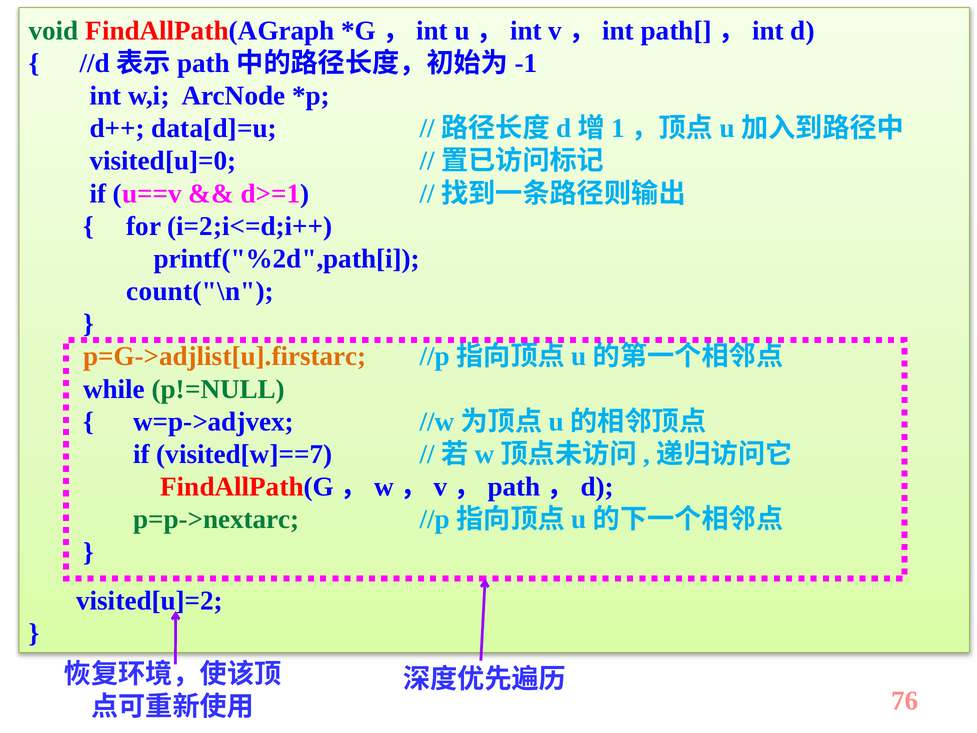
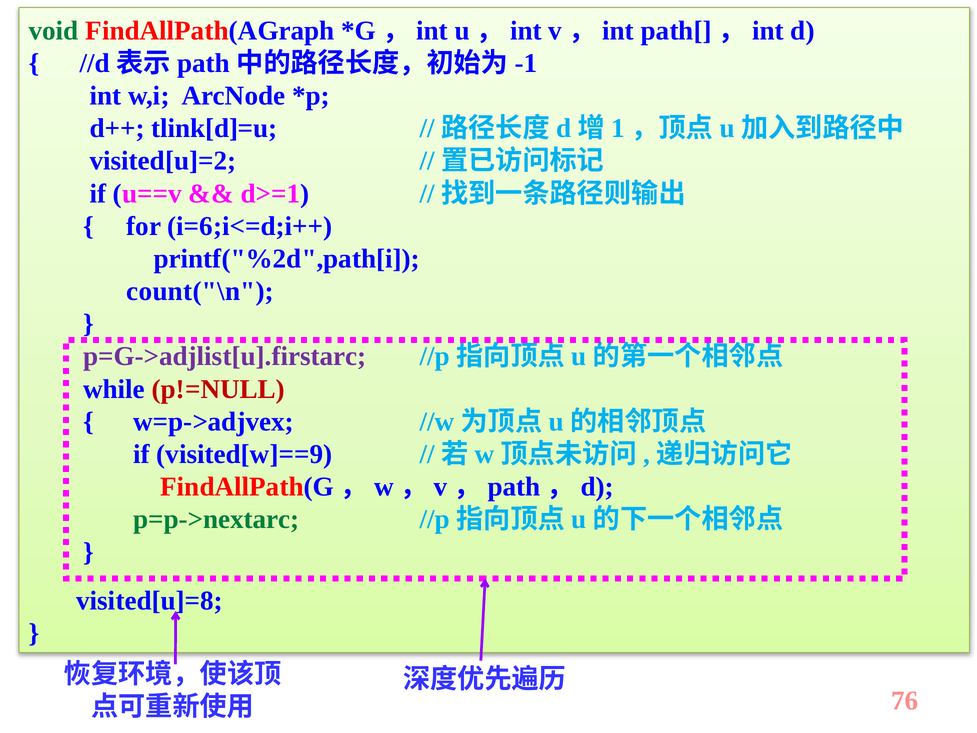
data[d]=u: data[d]=u -> tlink[d]=u
visited[u]=0: visited[u]=0 -> visited[u]=2
i=2;i<=d;i++: i=2;i<=d;i++ -> i=6;i<=d;i++
p=G->adjlist[u].firstarc colour: orange -> purple
p!=NULL colour: green -> red
visited[w]==7: visited[w]==7 -> visited[w]==9
visited[u]=2: visited[u]=2 -> visited[u]=8
